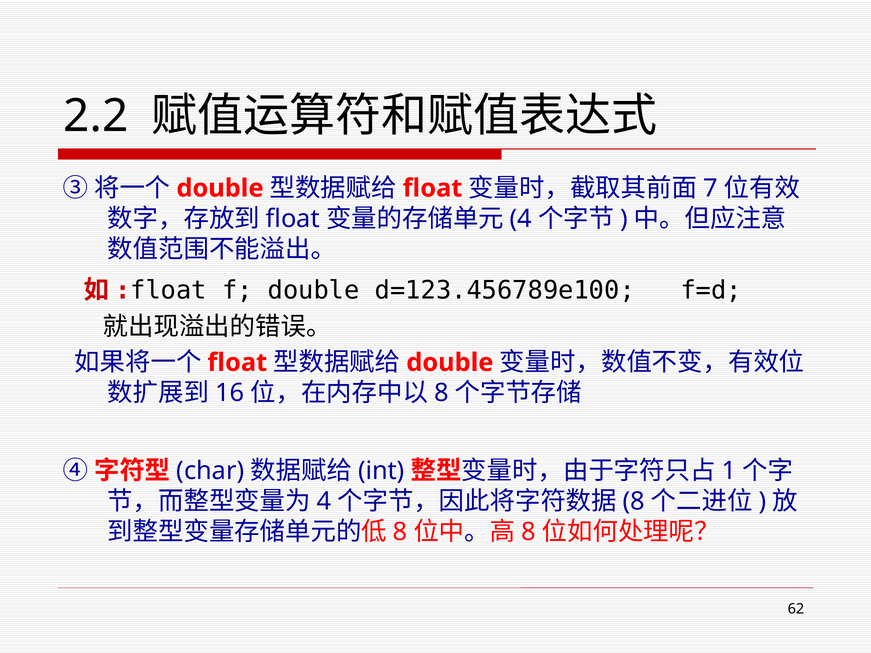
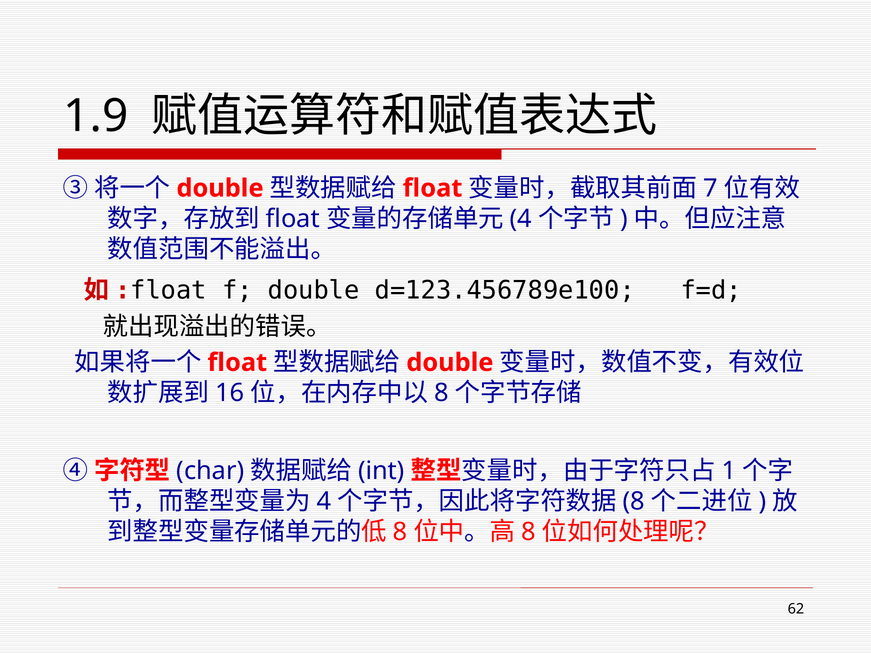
2.2: 2.2 -> 1.9
